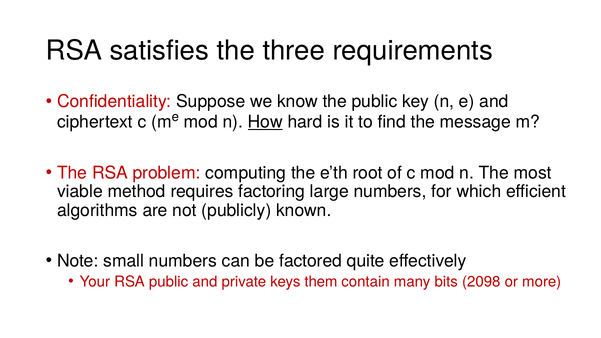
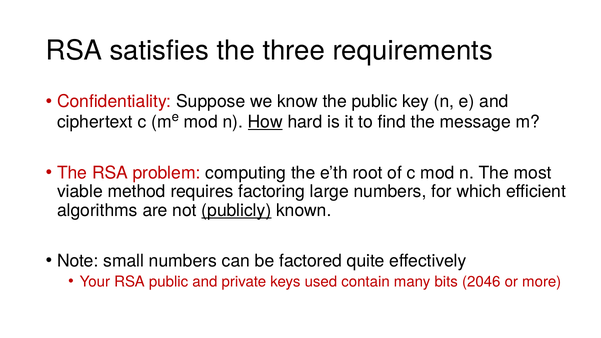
publicly underline: none -> present
them: them -> used
2098: 2098 -> 2046
